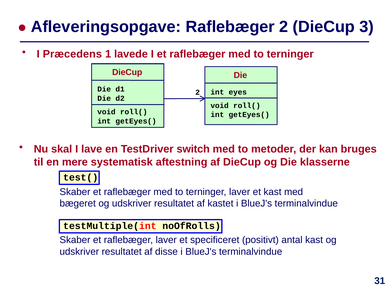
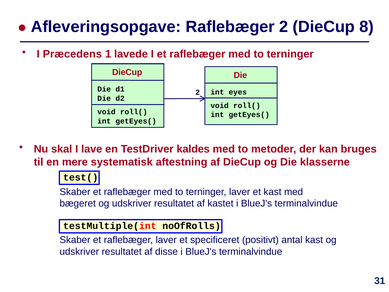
3: 3 -> 8
switch: switch -> kaldes
